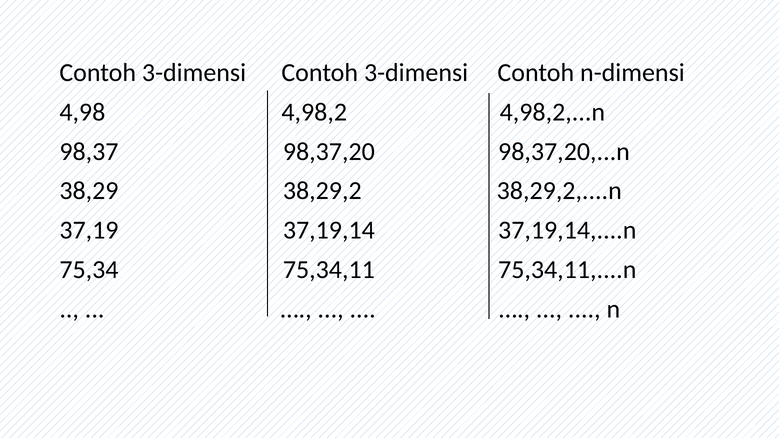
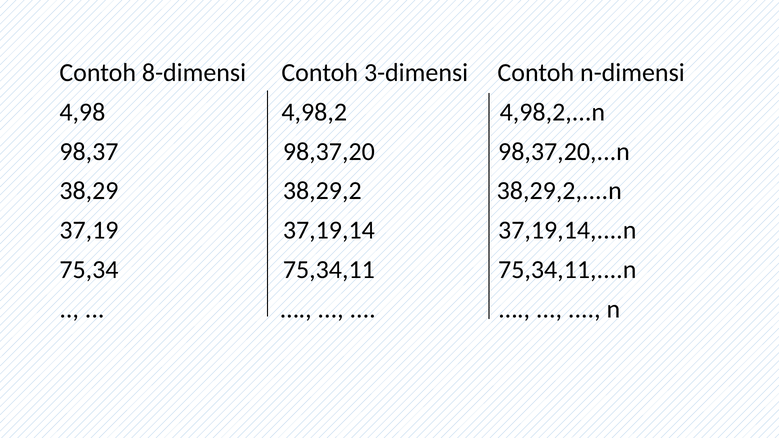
3-dimensi at (194, 73): 3-dimensi -> 8-dimensi
